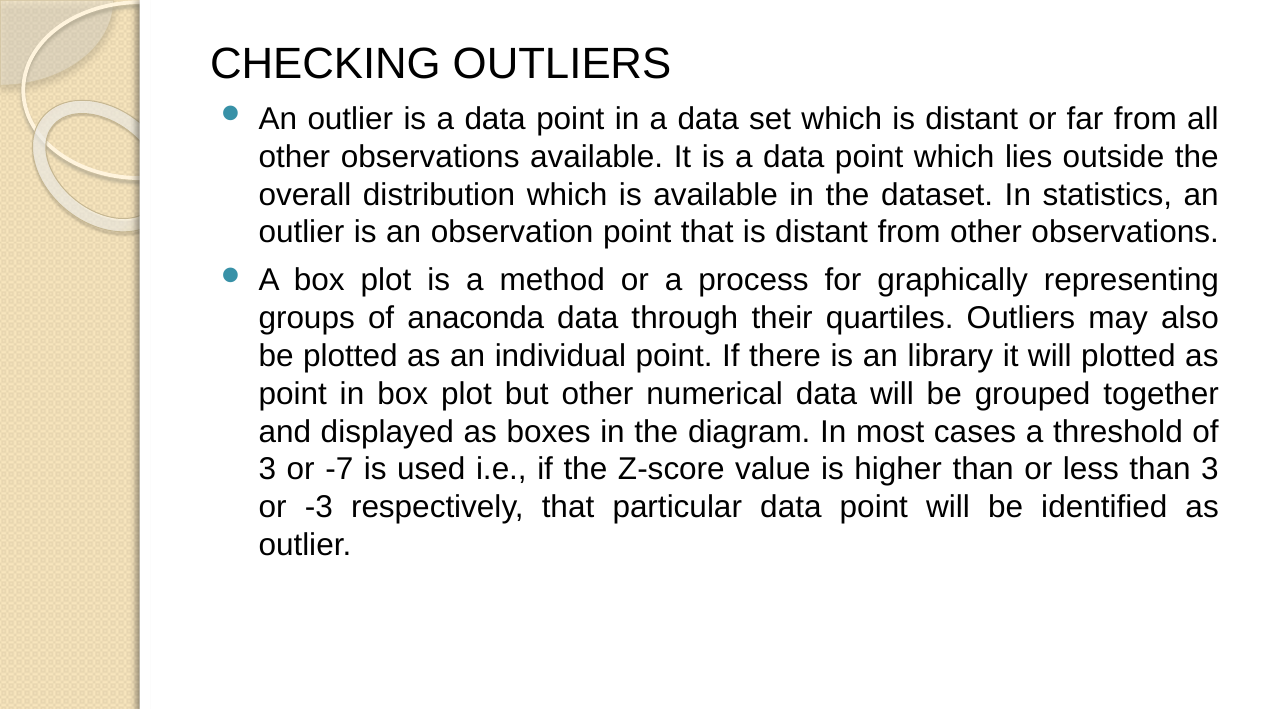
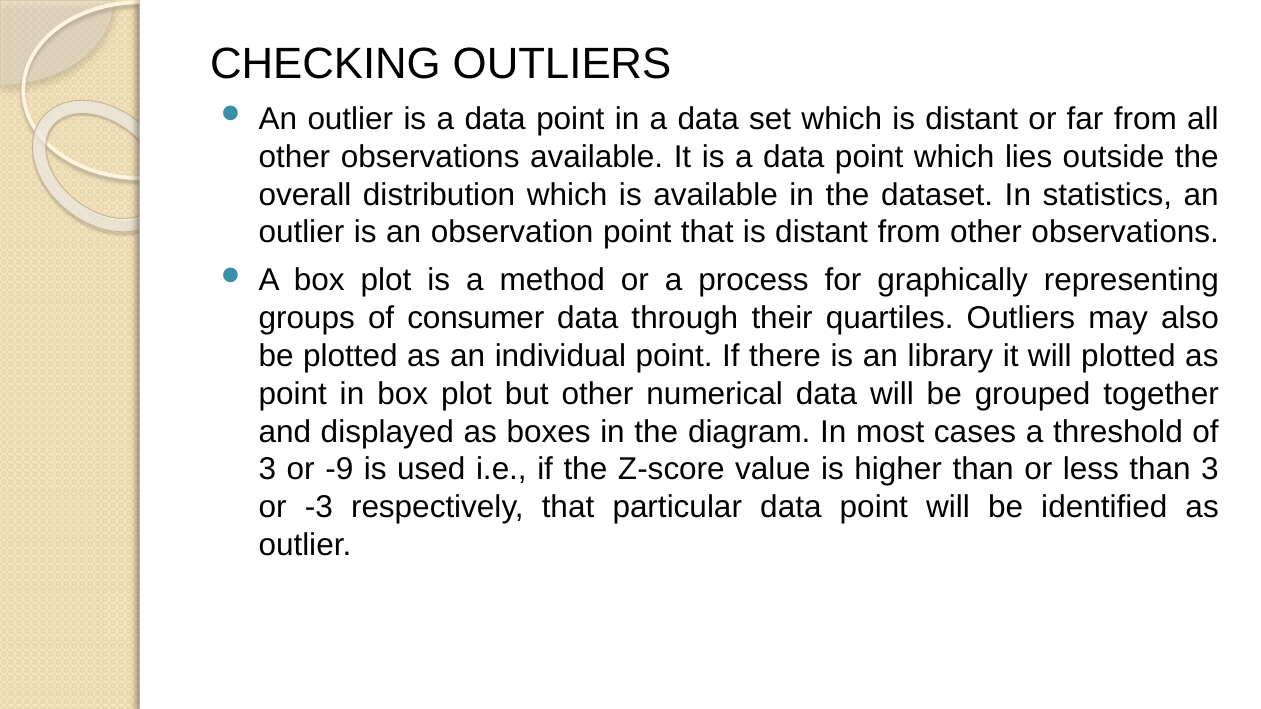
anaconda: anaconda -> consumer
-7: -7 -> -9
